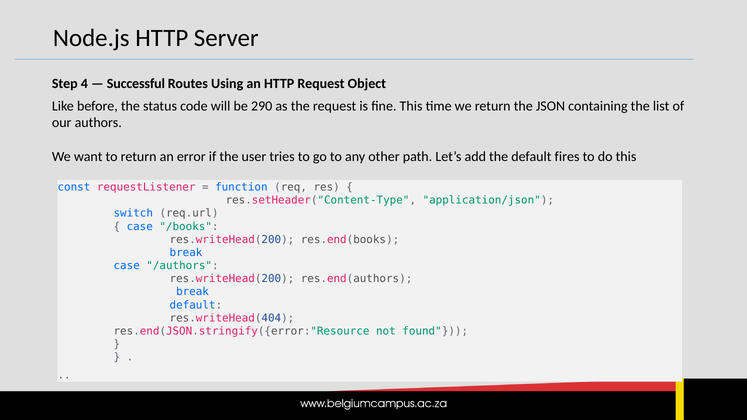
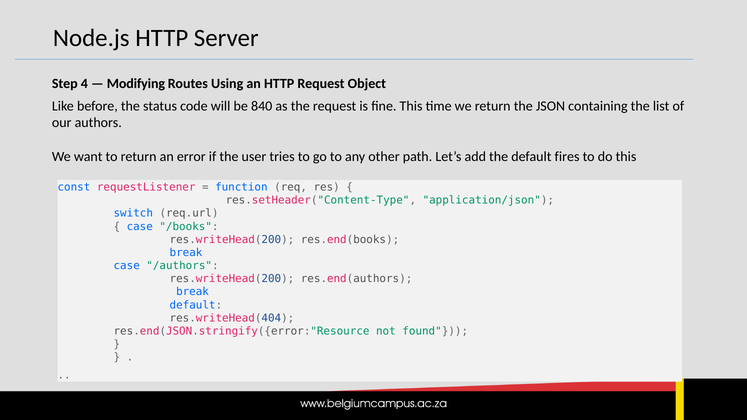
Successful: Successful -> Modifying
290: 290 -> 840
